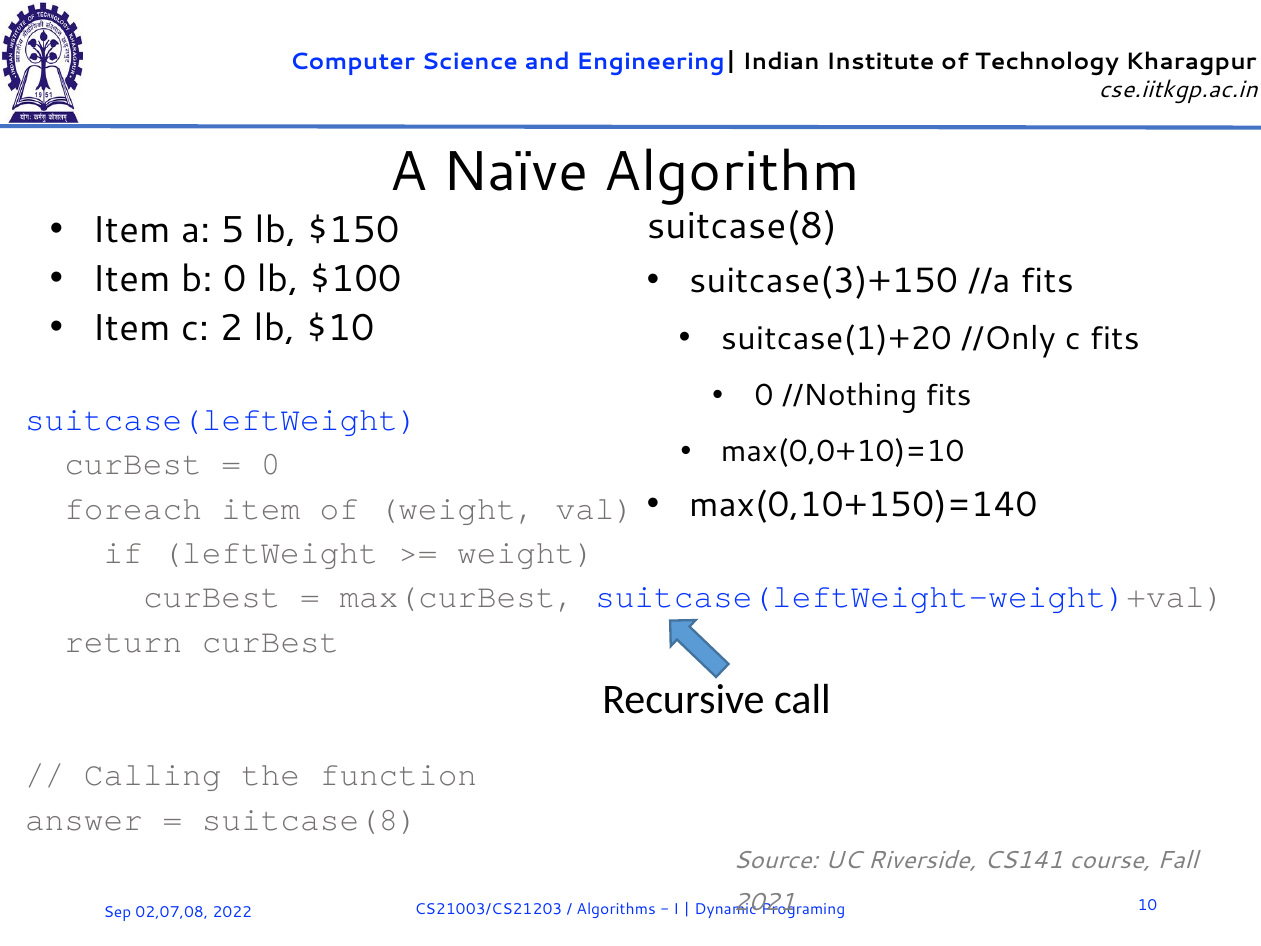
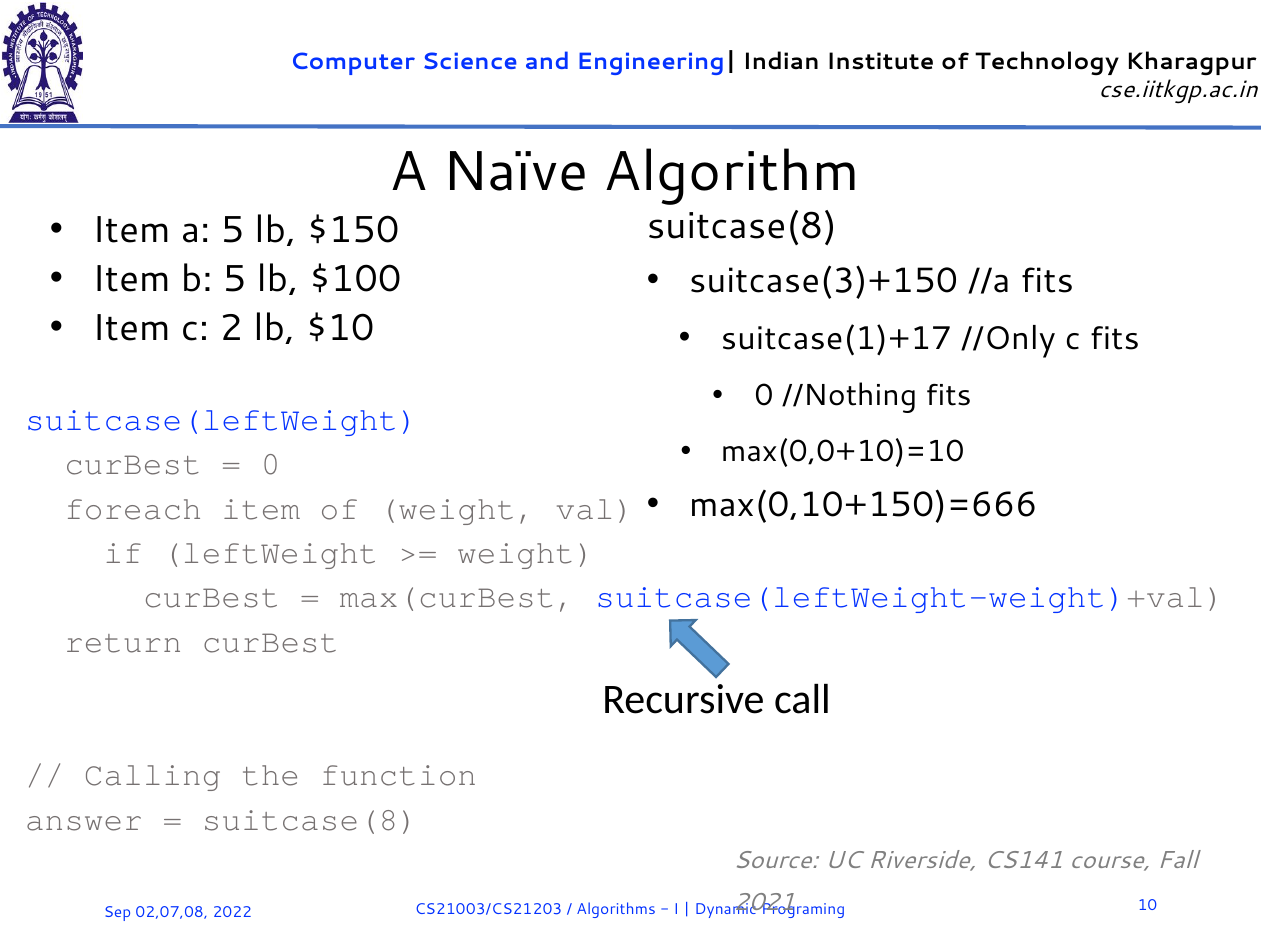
b 0: 0 -> 5
suitcase(1)+20: suitcase(1)+20 -> suitcase(1)+17
max(0,10+150)=140: max(0,10+150)=140 -> max(0,10+150)=666
